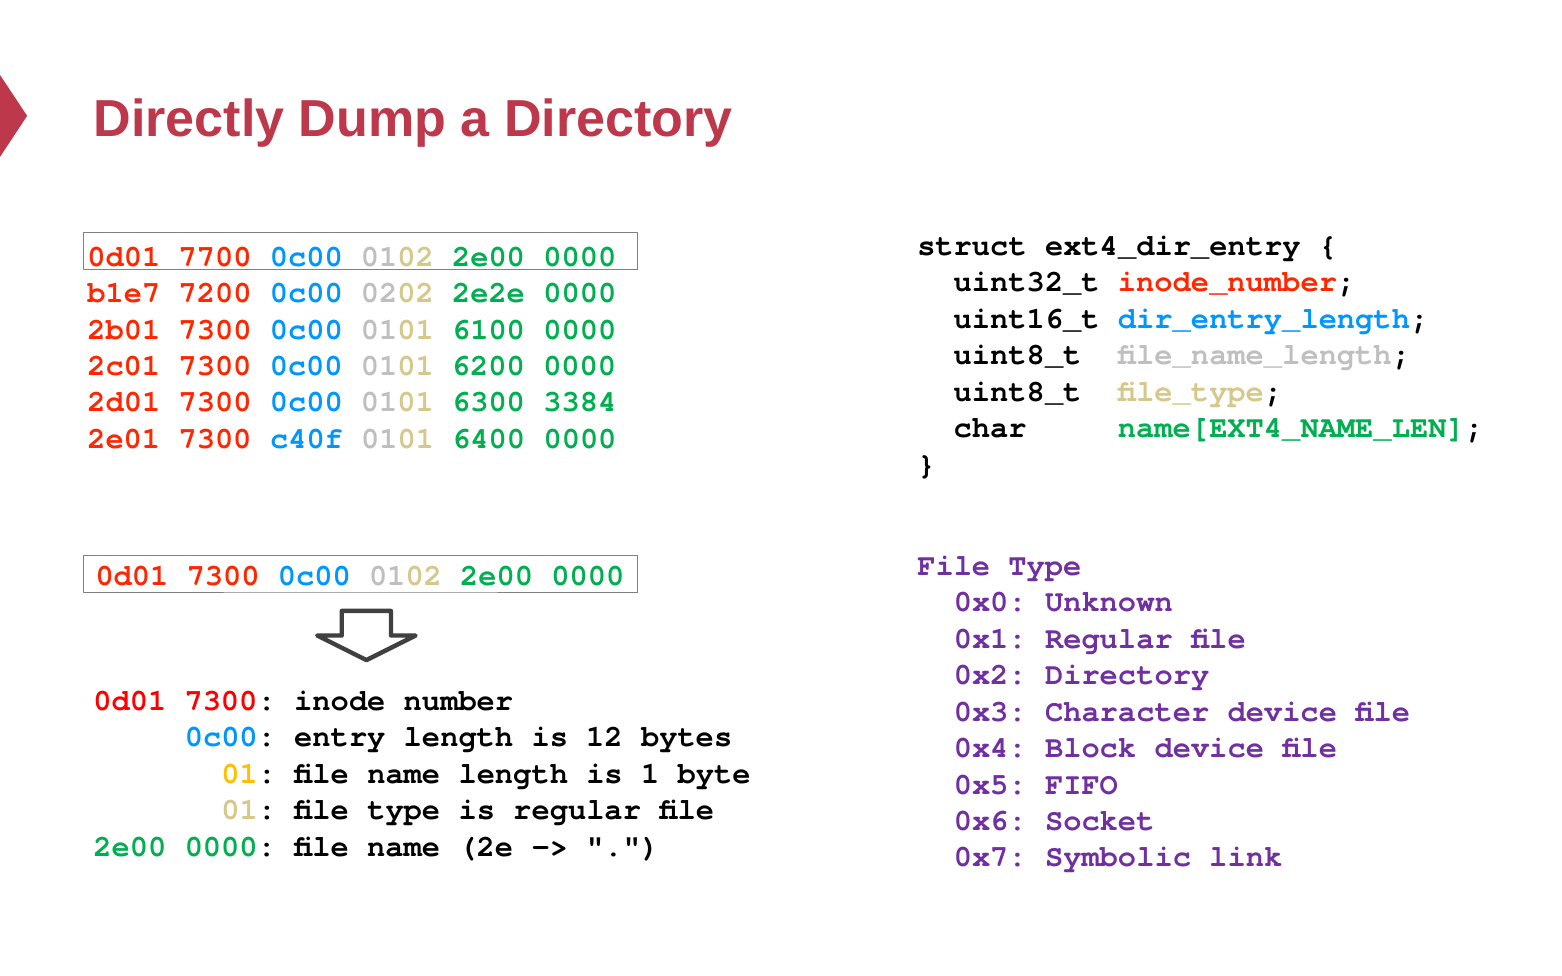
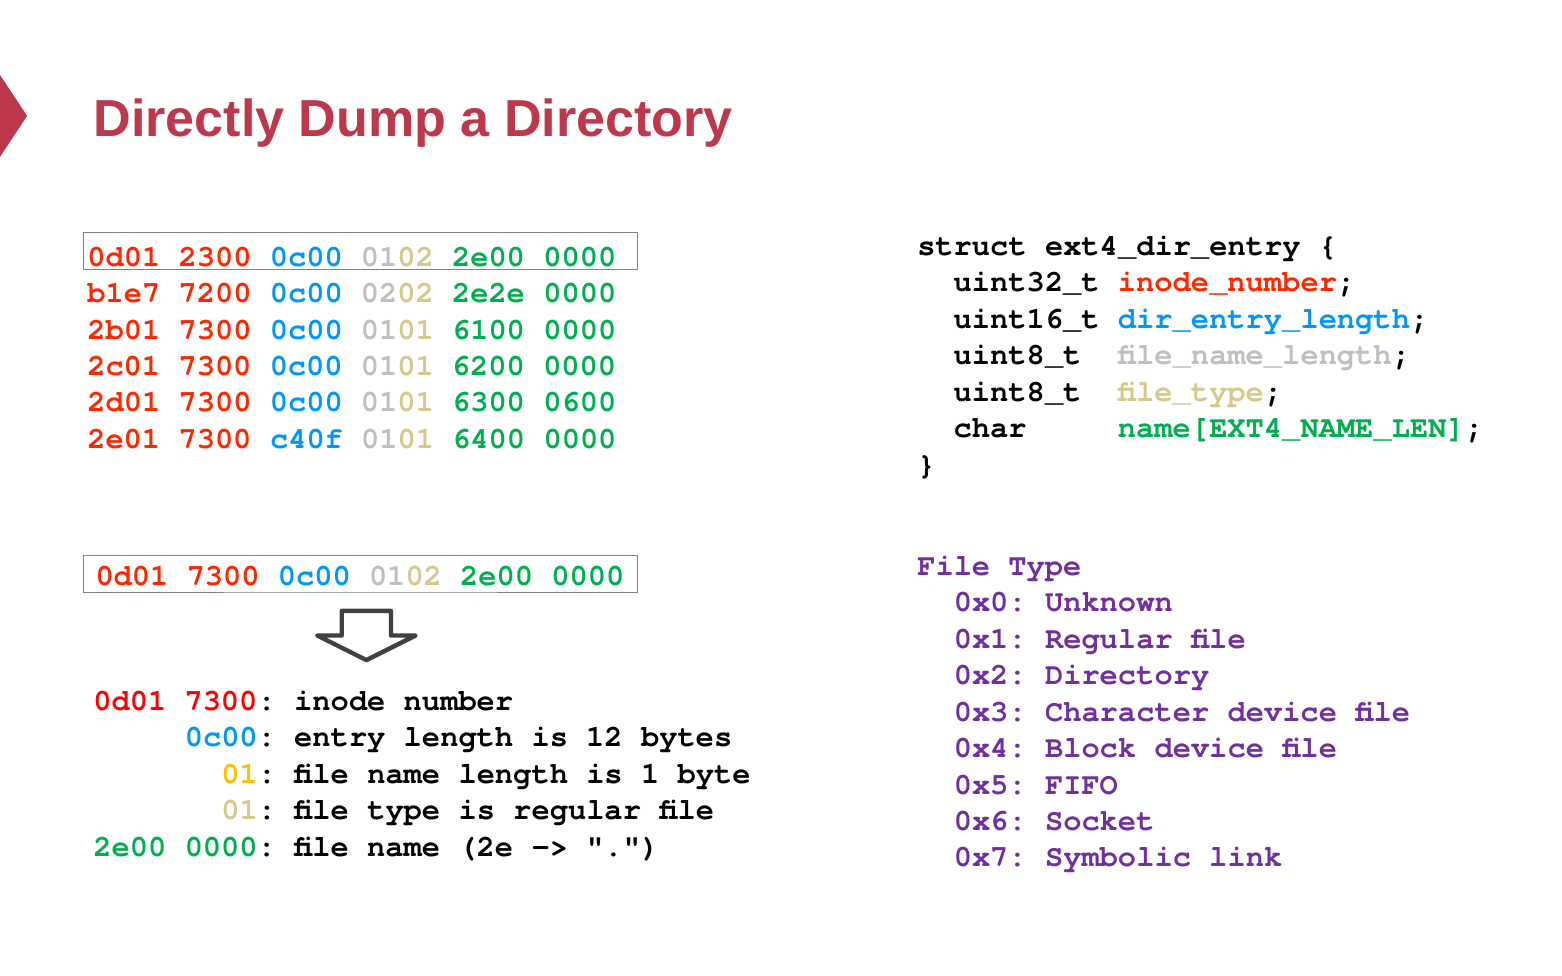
7700: 7700 -> 2300
3384: 3384 -> 0600
